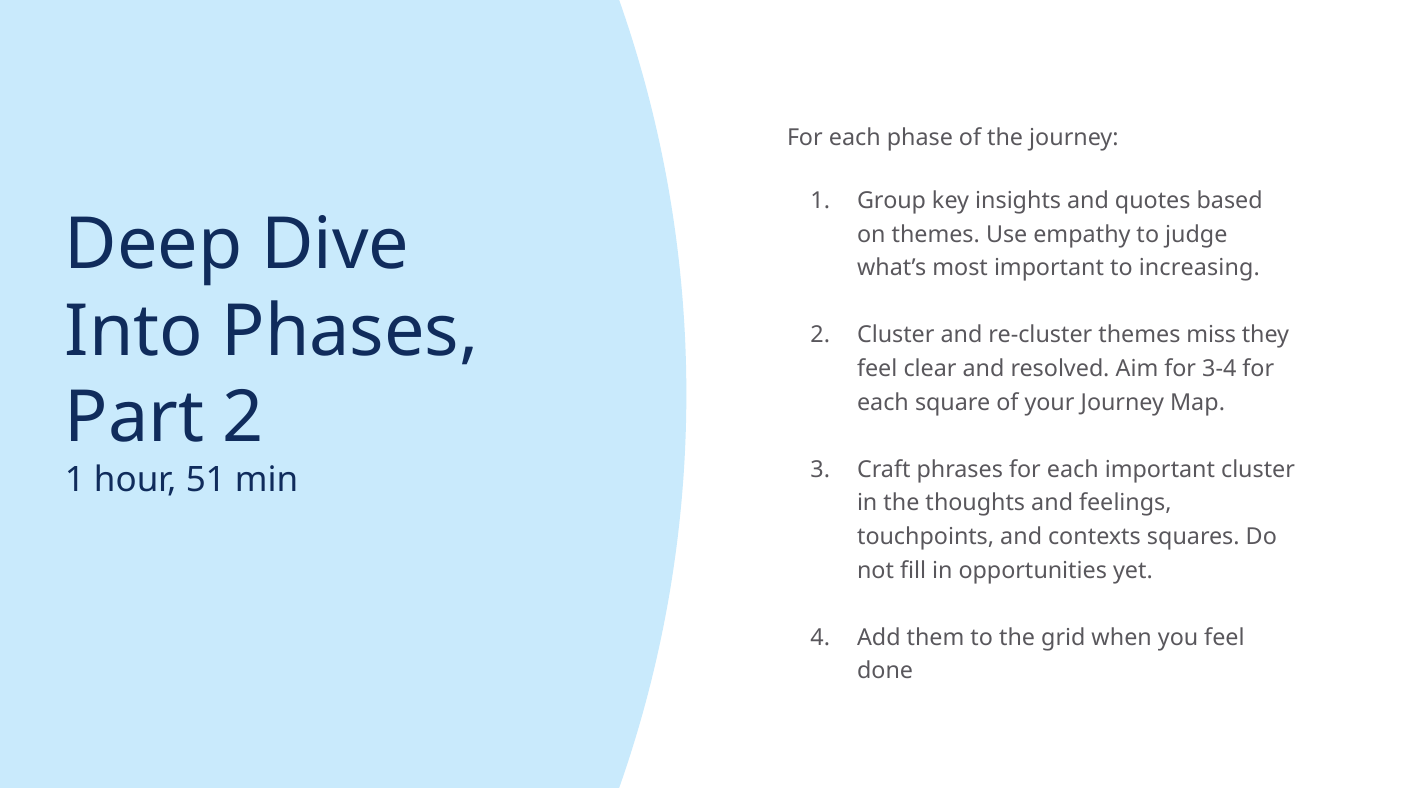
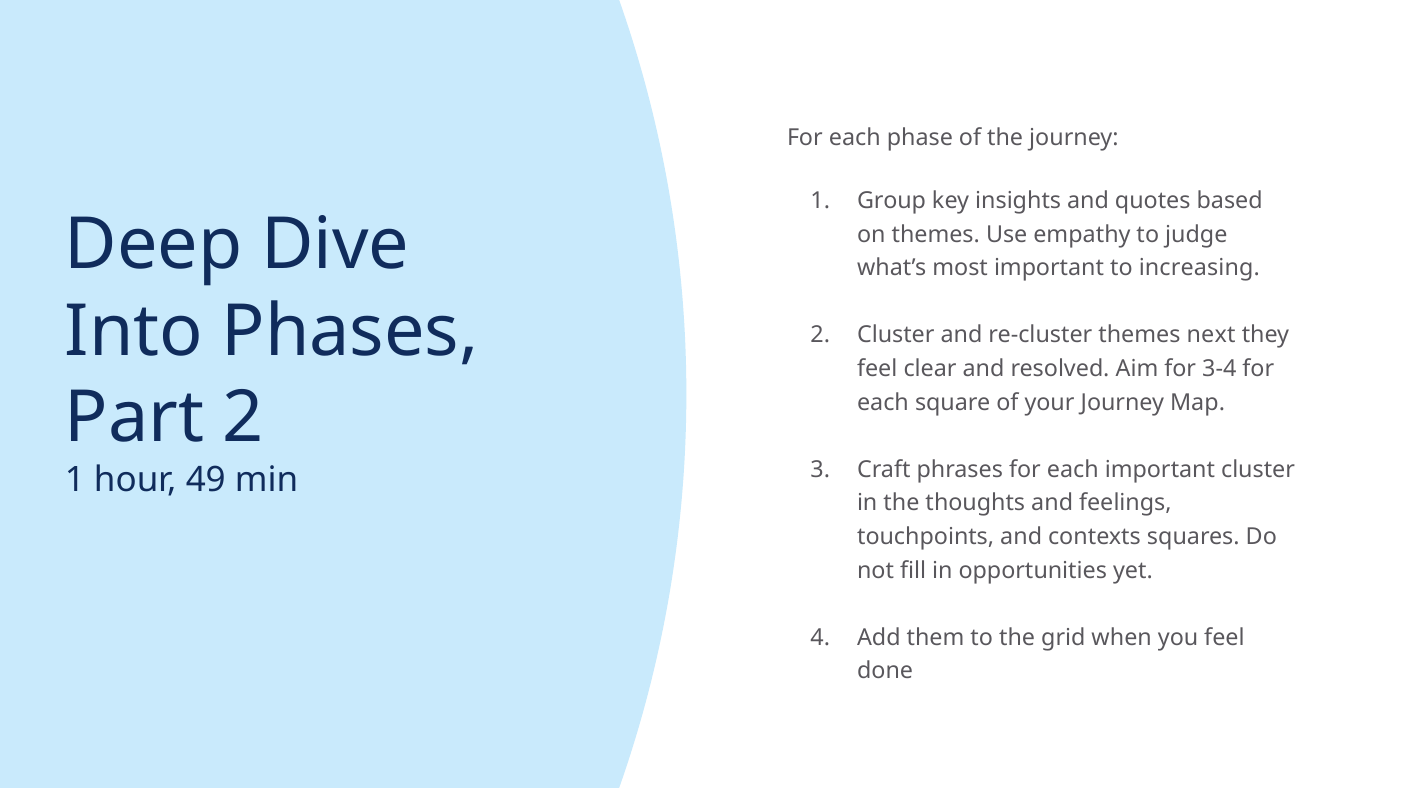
miss: miss -> next
51: 51 -> 49
